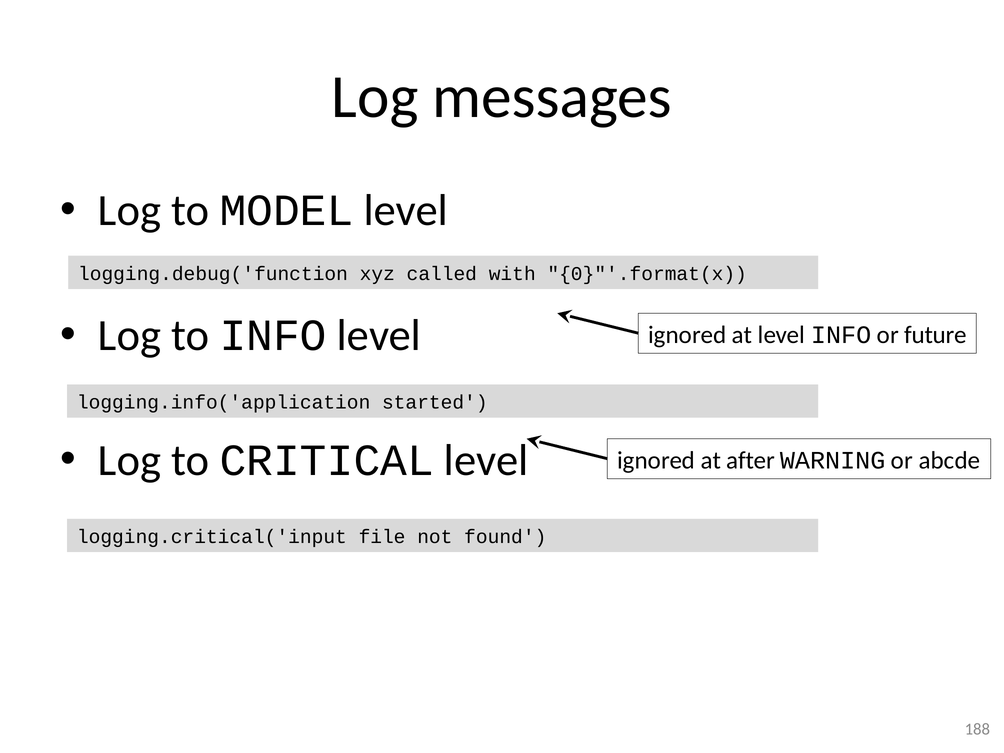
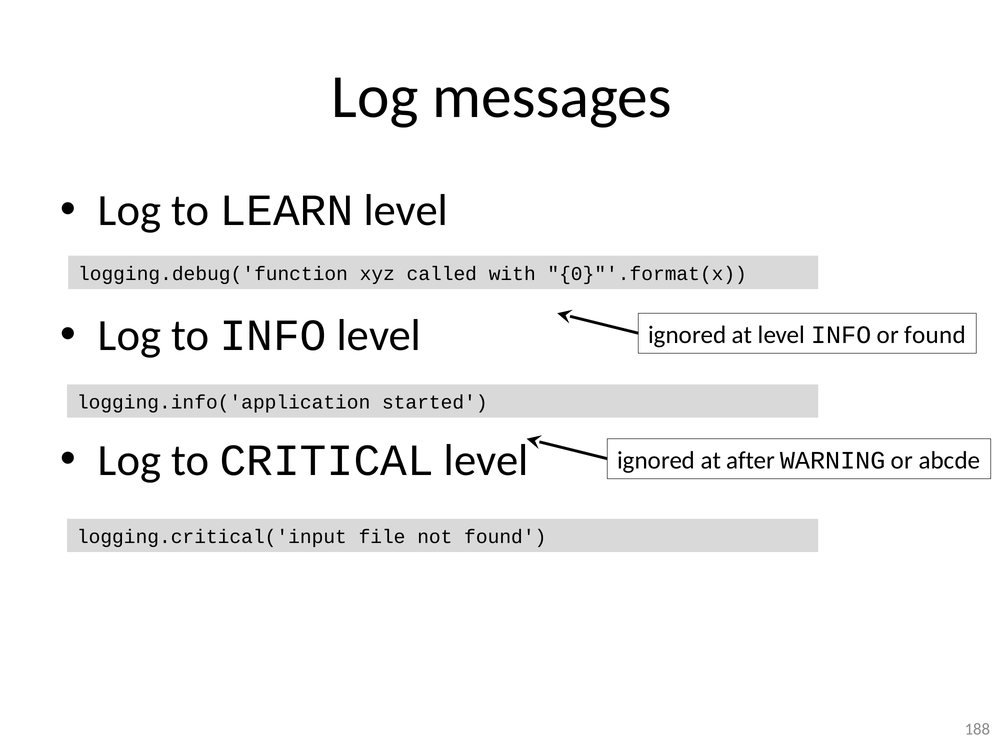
MODEL: MODEL -> LEARN
or future: future -> found
